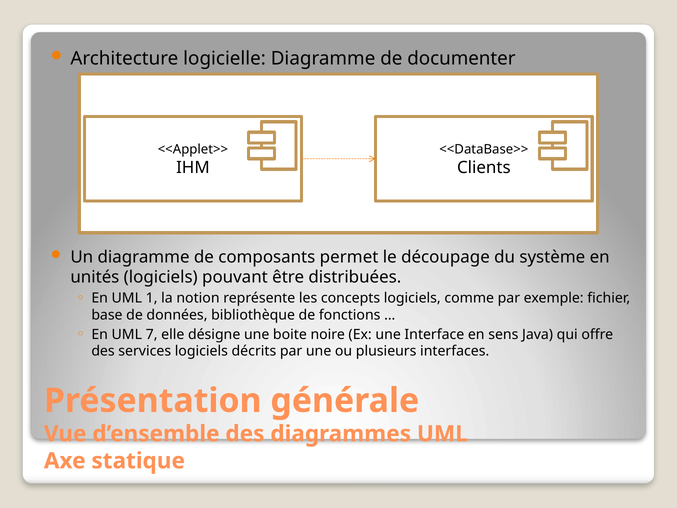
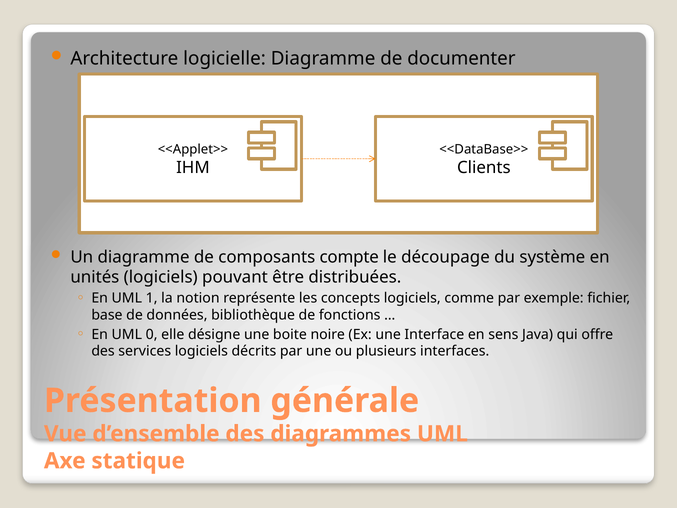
permet: permet -> compte
7: 7 -> 0
